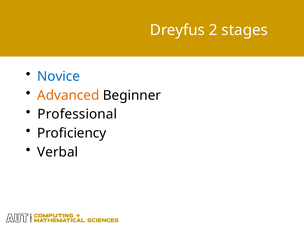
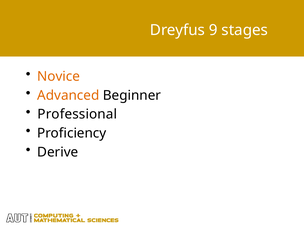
2: 2 -> 9
Novice colour: blue -> orange
Verbal: Verbal -> Derive
